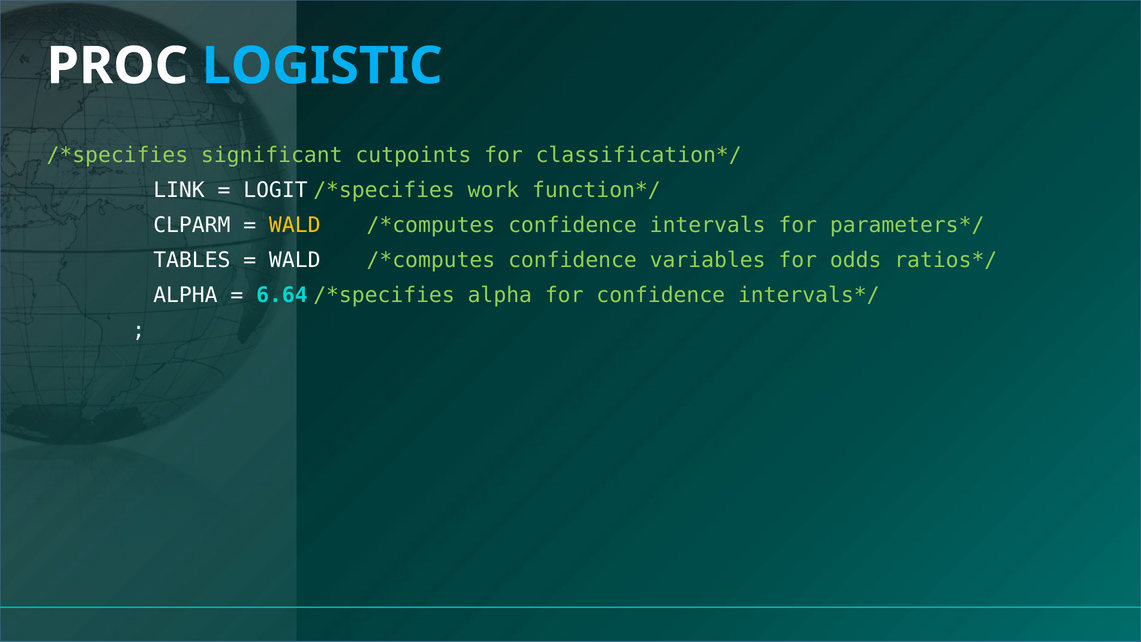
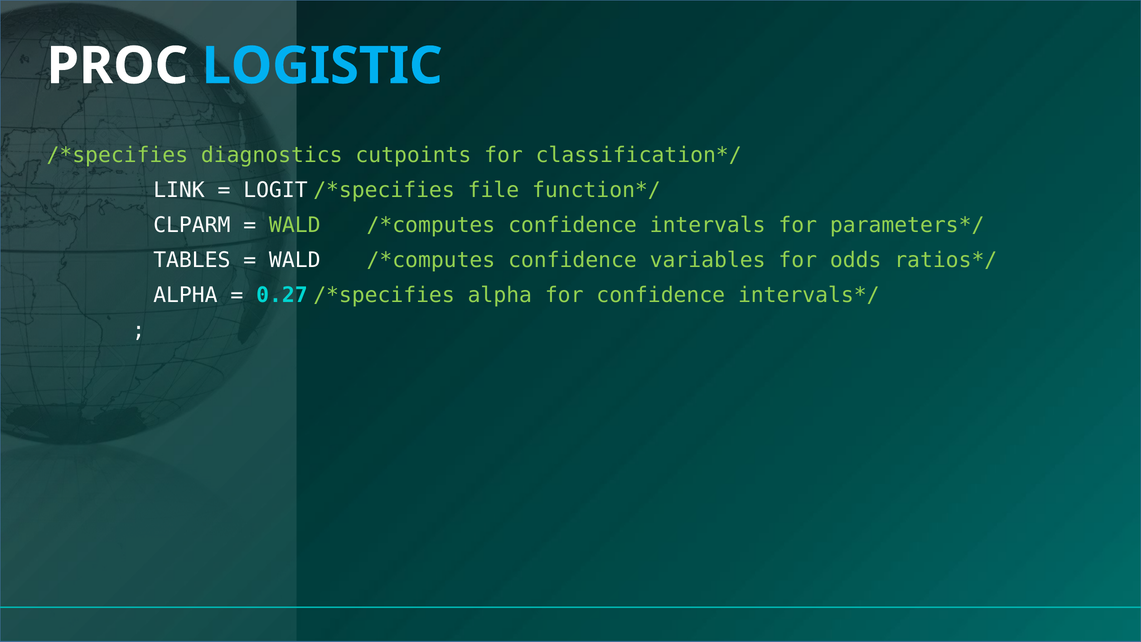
significant: significant -> diagnostics
work: work -> file
WALD at (295, 225) colour: yellow -> light green
6.64: 6.64 -> 0.27
